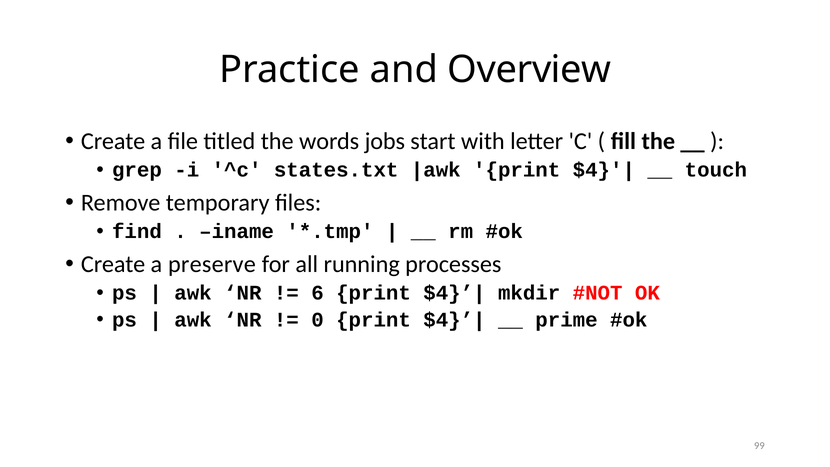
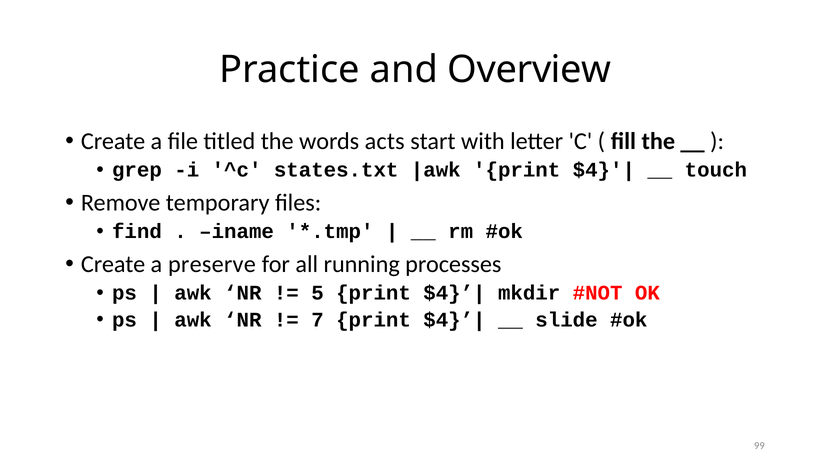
jobs: jobs -> acts
6: 6 -> 5
0: 0 -> 7
prime: prime -> slide
